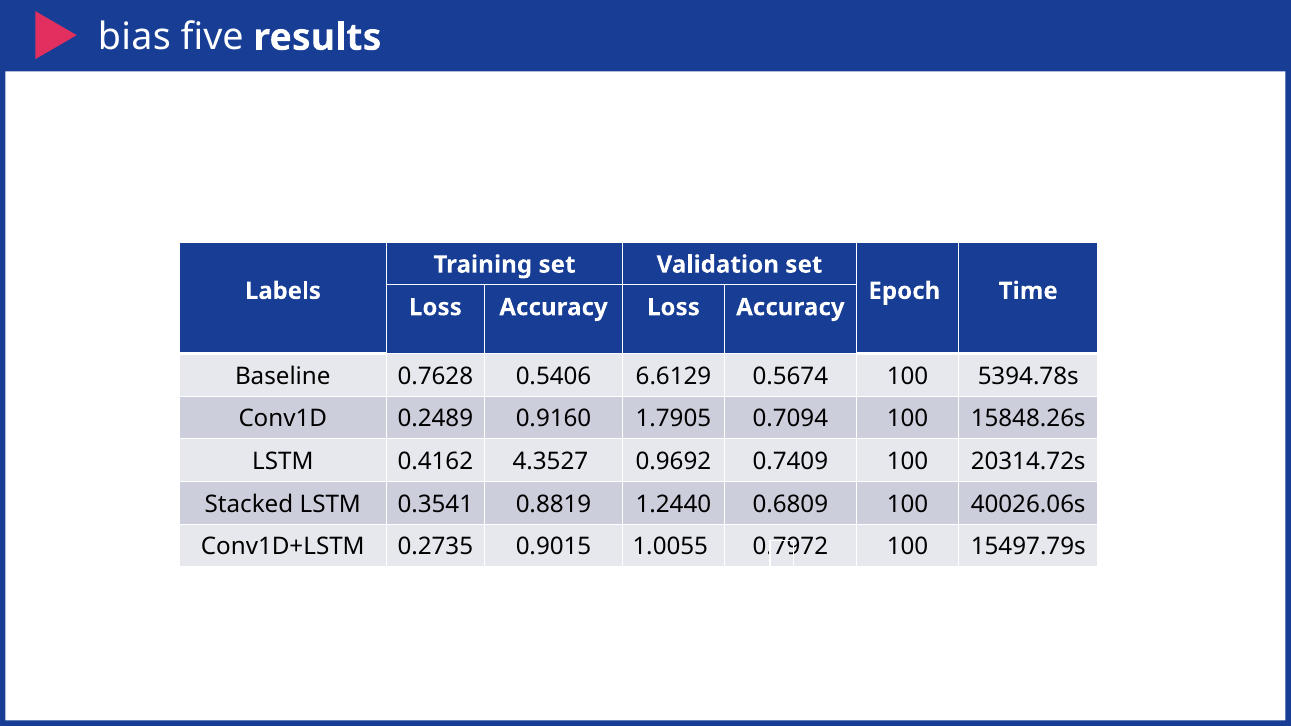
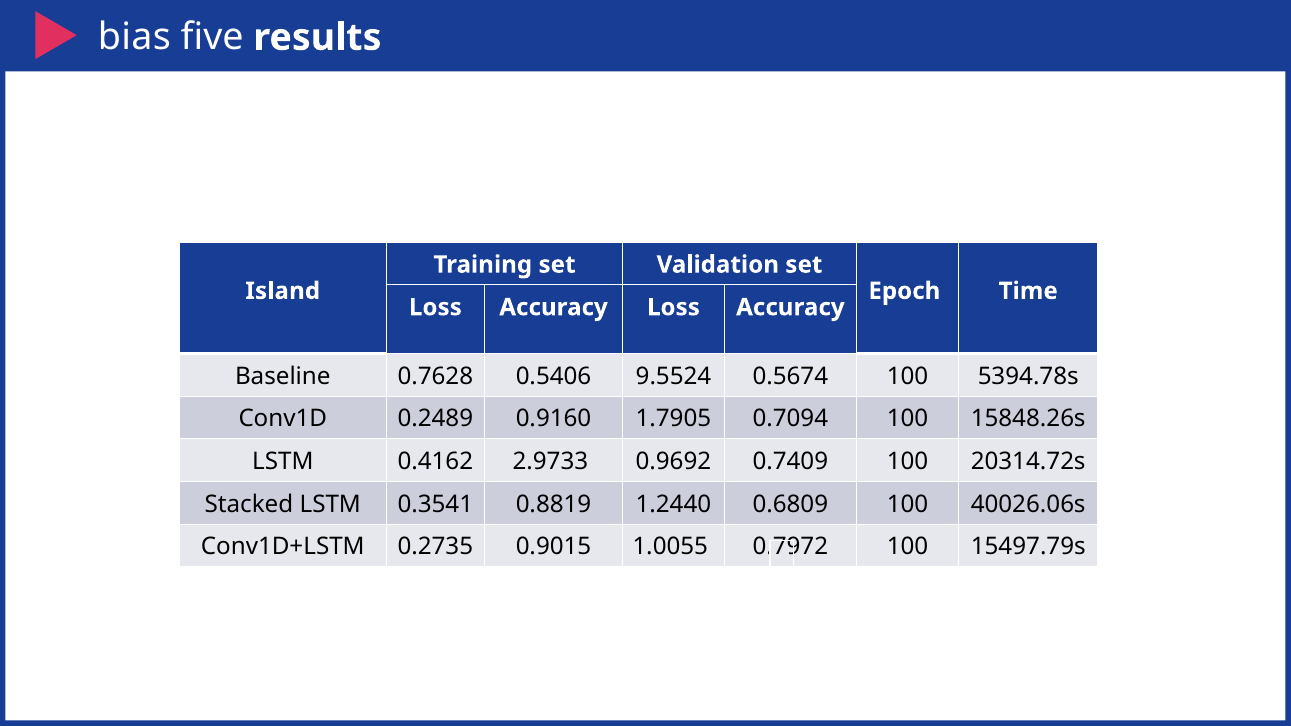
Labels: Labels -> Island
6.6129: 6.6129 -> 9.5524
4.3527: 4.3527 -> 2.9733
